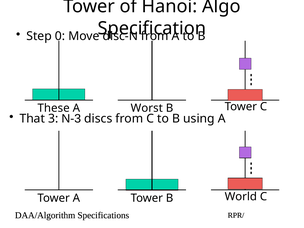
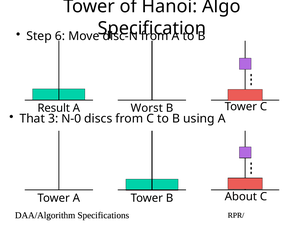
0: 0 -> 6
These: These -> Result
N-3: N-3 -> N-0
World: World -> About
